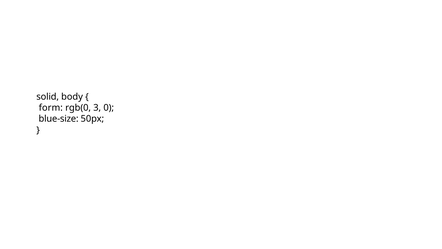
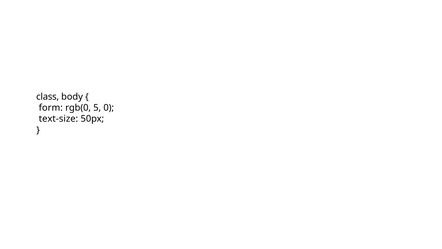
solid: solid -> class
3: 3 -> 5
blue-size: blue-size -> text-size
